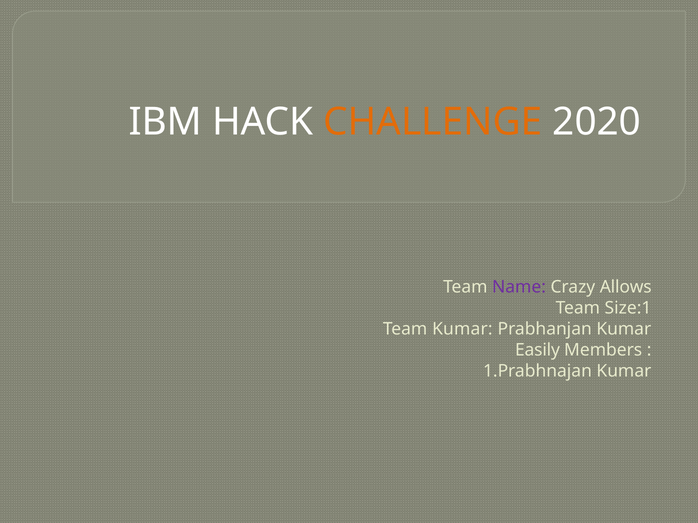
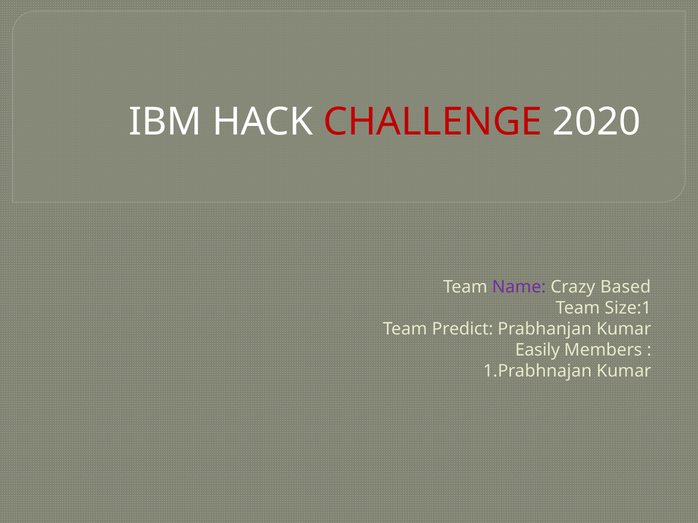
CHALLENGE colour: orange -> red
Allows: Allows -> Based
Team Kumar: Kumar -> Predict
